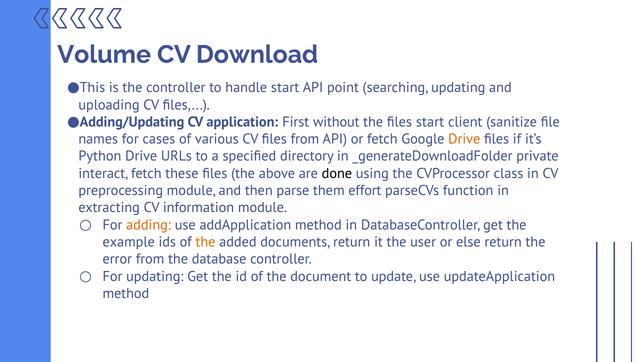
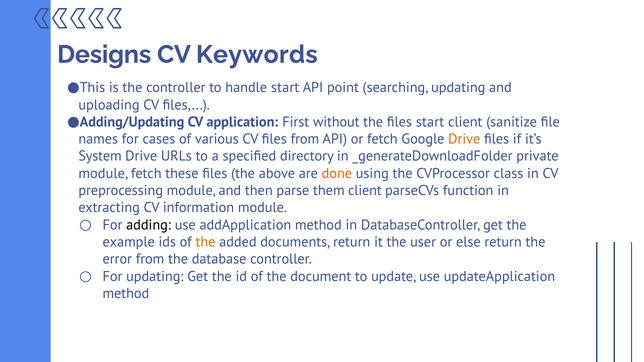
Volume: Volume -> Designs
Download: Download -> Keywords
Python: Python -> System
interact at (103, 174): interact -> module
done colour: black -> orange
them effort: effort -> client
adding colour: orange -> black
